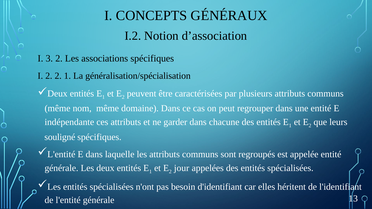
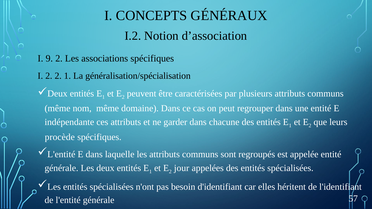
3: 3 -> 9
souligné: souligné -> procède
13: 13 -> 57
